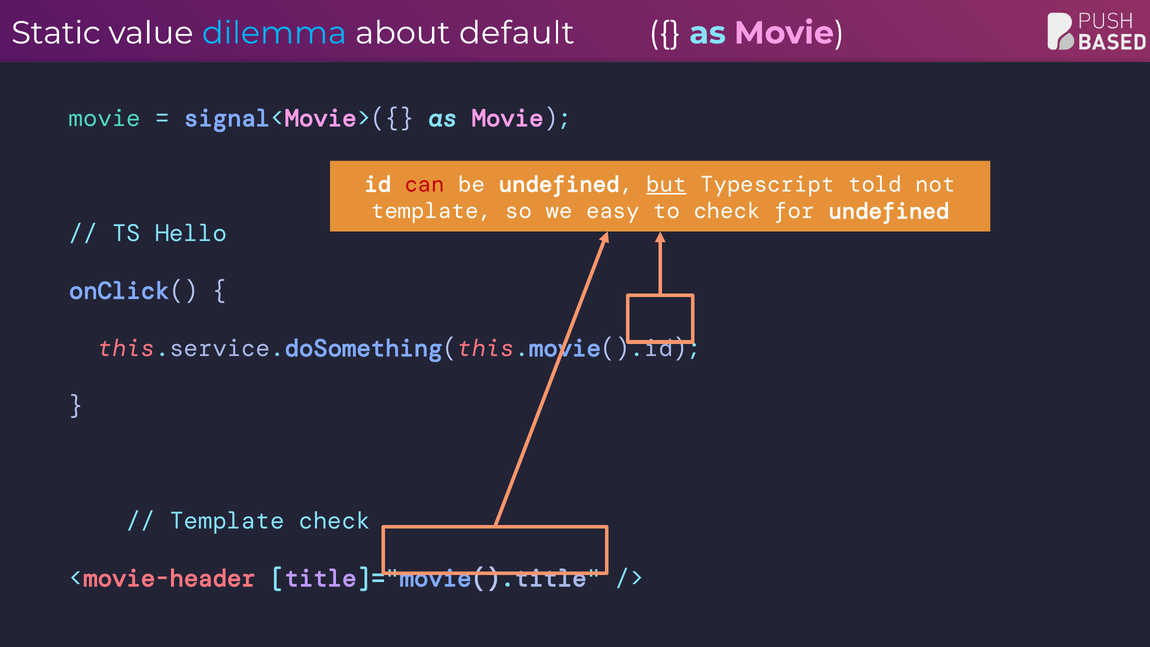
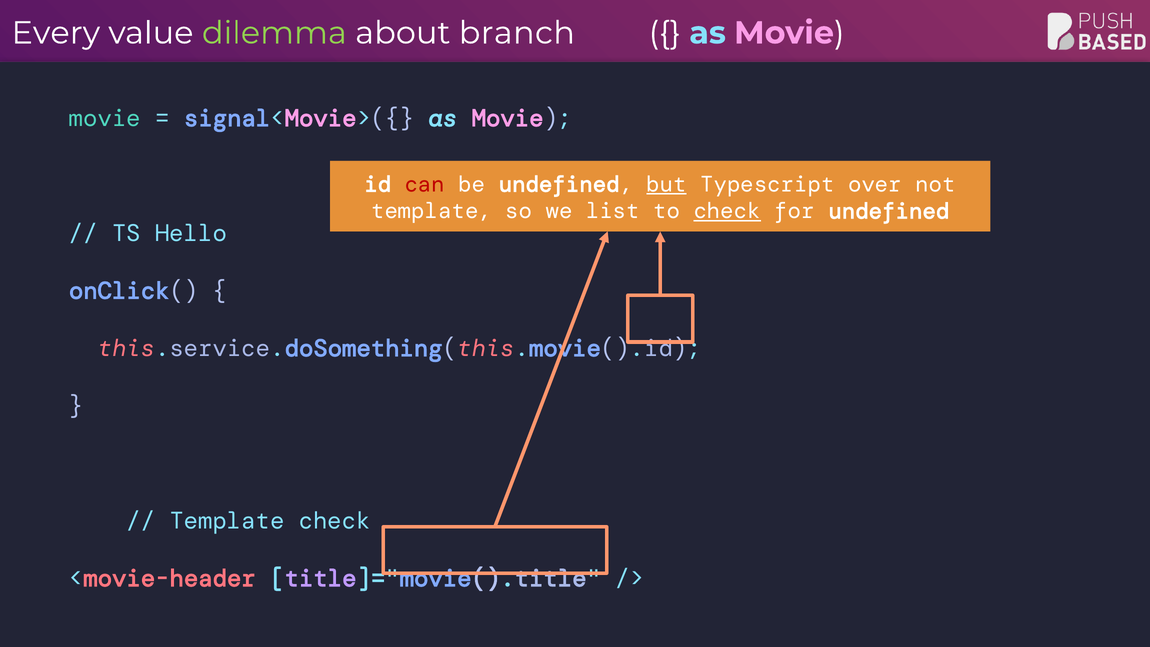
Static: Static -> Every
dilemma colour: light blue -> light green
default: default -> branch
told: told -> over
easy: easy -> list
check at (727, 211) underline: none -> present
